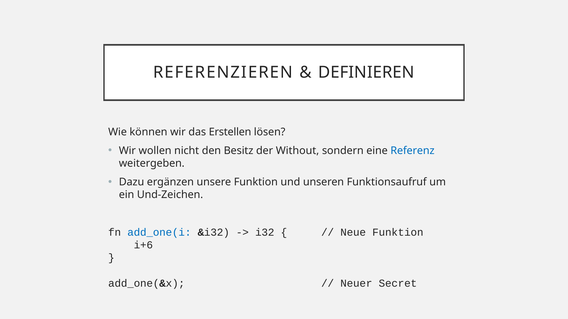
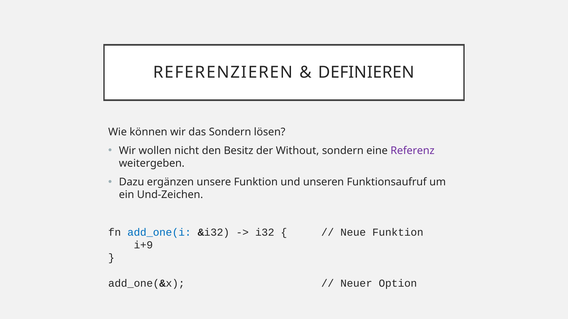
das Erstellen: Erstellen -> Sondern
Referenz colour: blue -> purple
i+6: i+6 -> i+9
Secret: Secret -> Option
